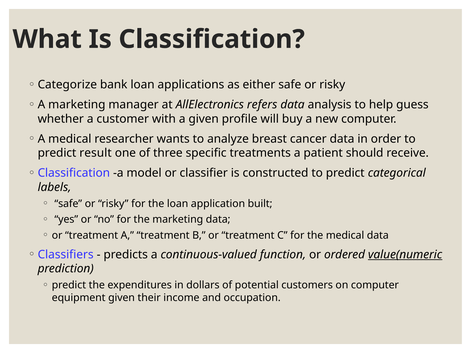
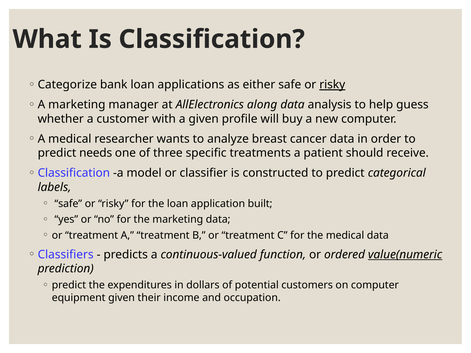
risky at (332, 85) underline: none -> present
refers: refers -> along
result: result -> needs
